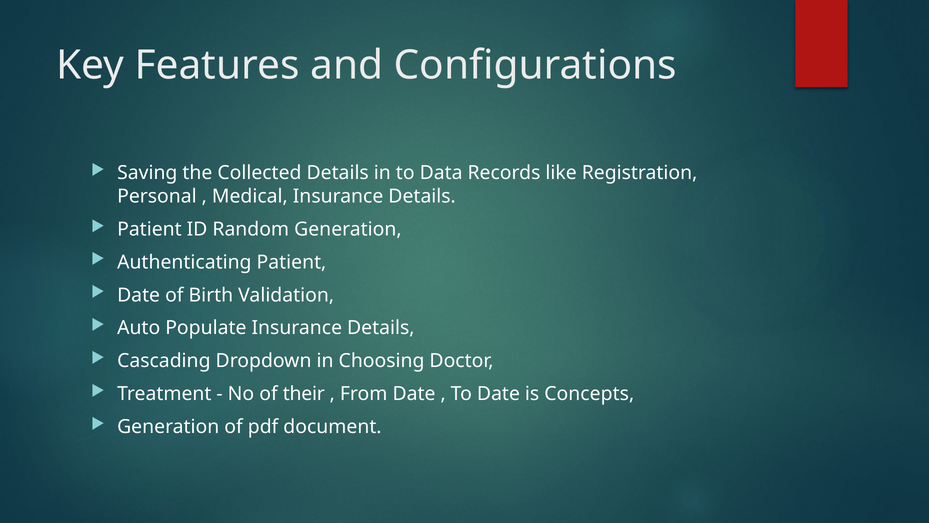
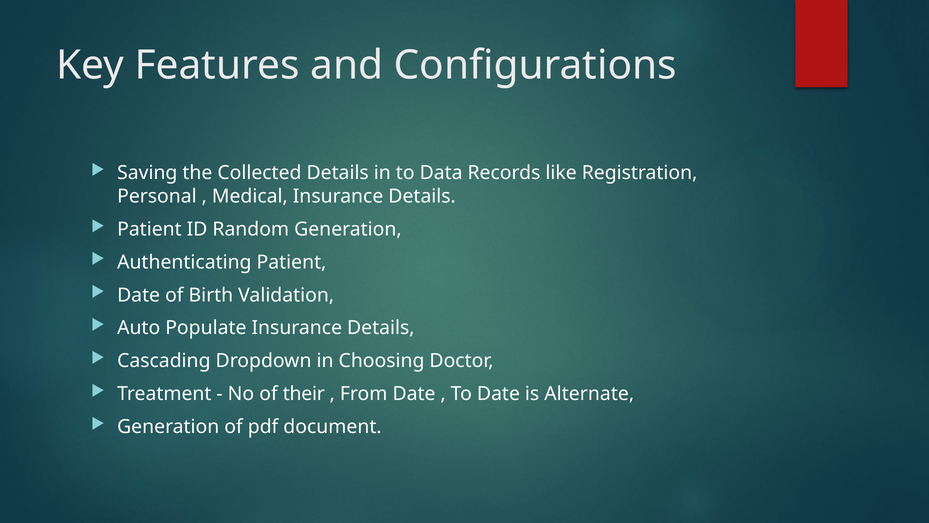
Concepts: Concepts -> Alternate
